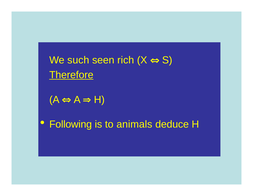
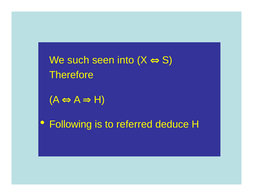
rich: rich -> into
Therefore underline: present -> none
animals: animals -> referred
